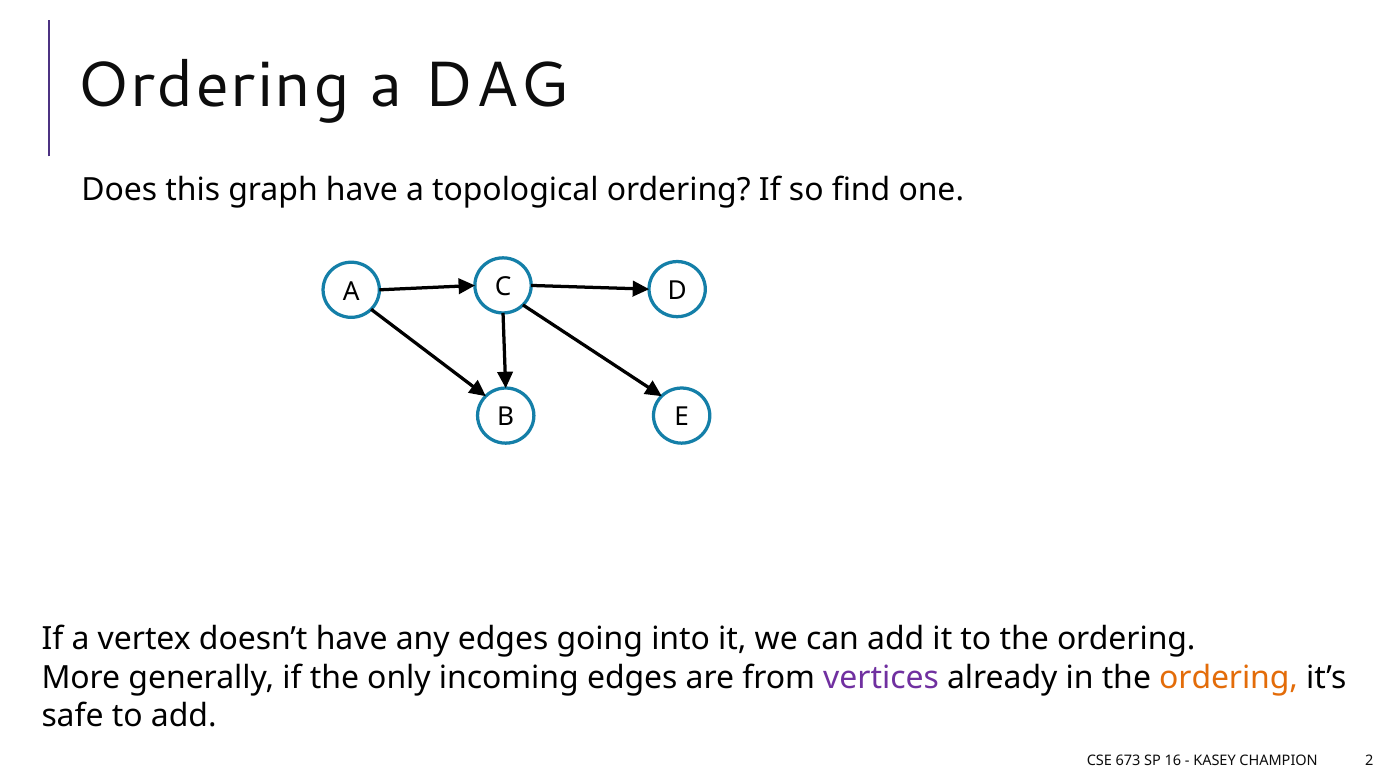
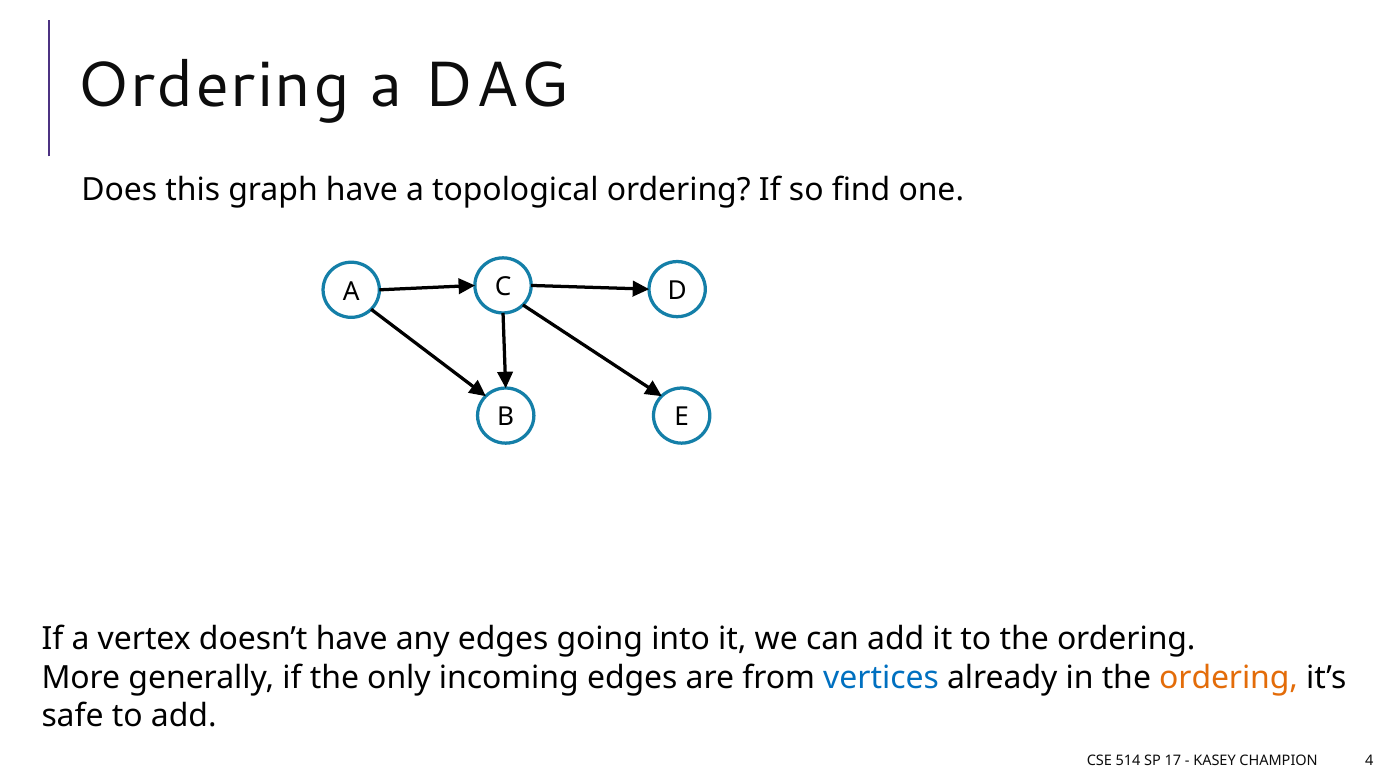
vertices colour: purple -> blue
673: 673 -> 514
16: 16 -> 17
2: 2 -> 4
